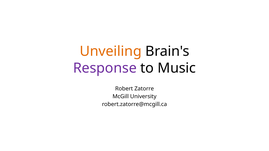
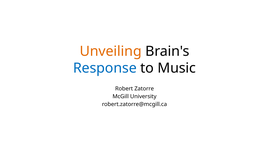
Response colour: purple -> blue
